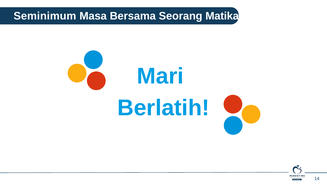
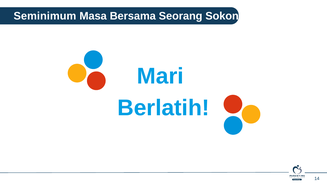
Matikan: Matikan -> Sokong
